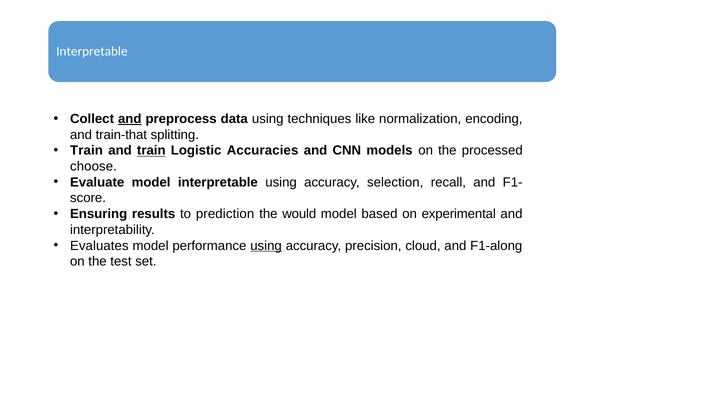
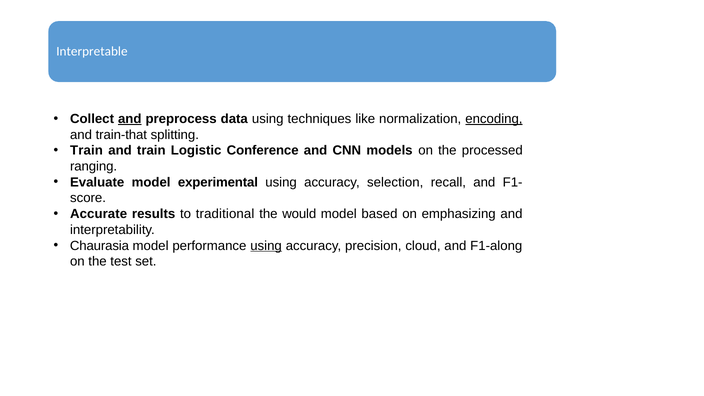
encoding underline: none -> present
train at (151, 151) underline: present -> none
Accuracies: Accuracies -> Conference
choose: choose -> ranging
model interpretable: interpretable -> experimental
Ensuring: Ensuring -> Accurate
prediction: prediction -> traditional
experimental: experimental -> emphasizing
Evaluates: Evaluates -> Chaurasia
